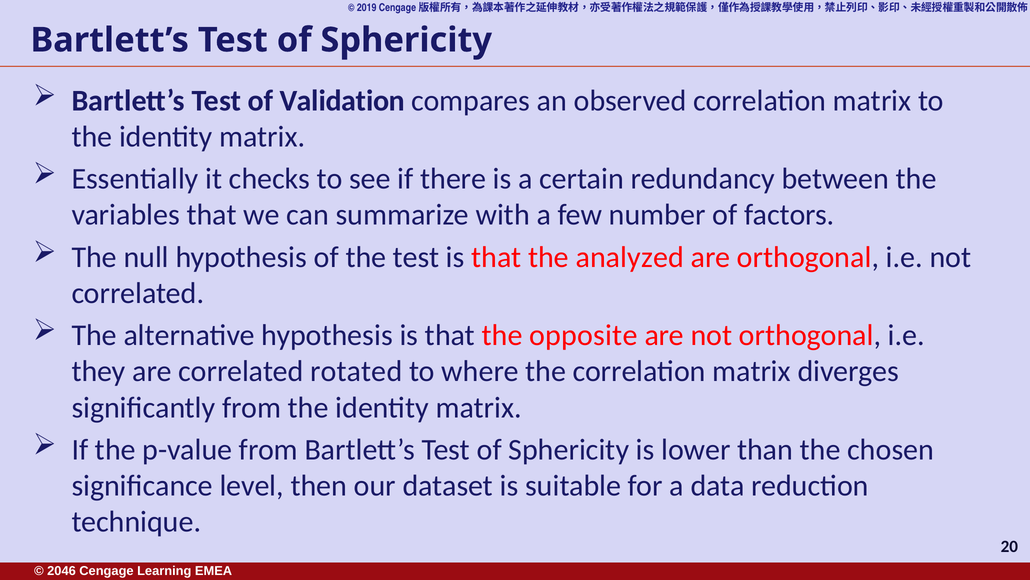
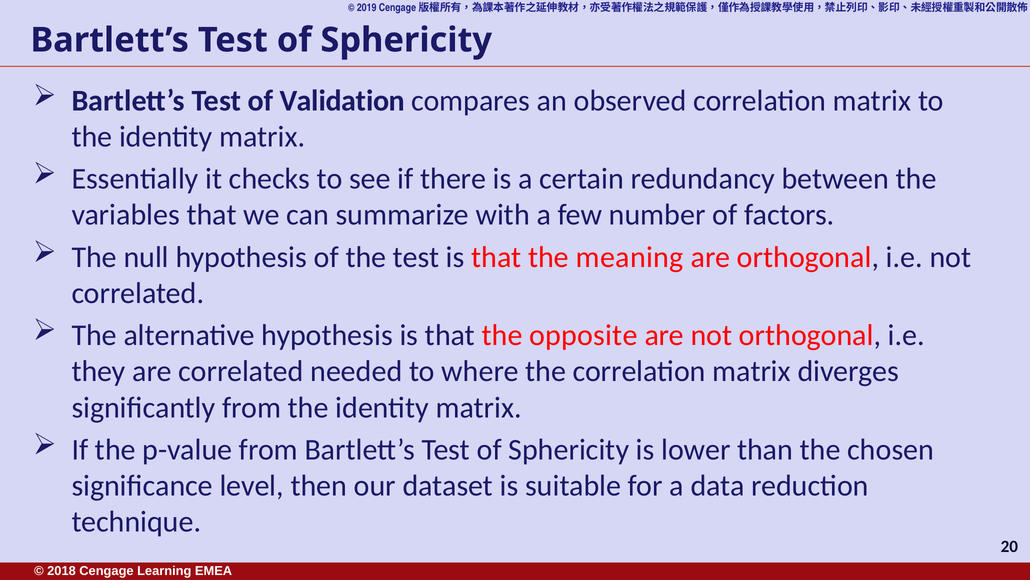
analyzed: analyzed -> meaning
rotated: rotated -> needed
2046: 2046 -> 2018
